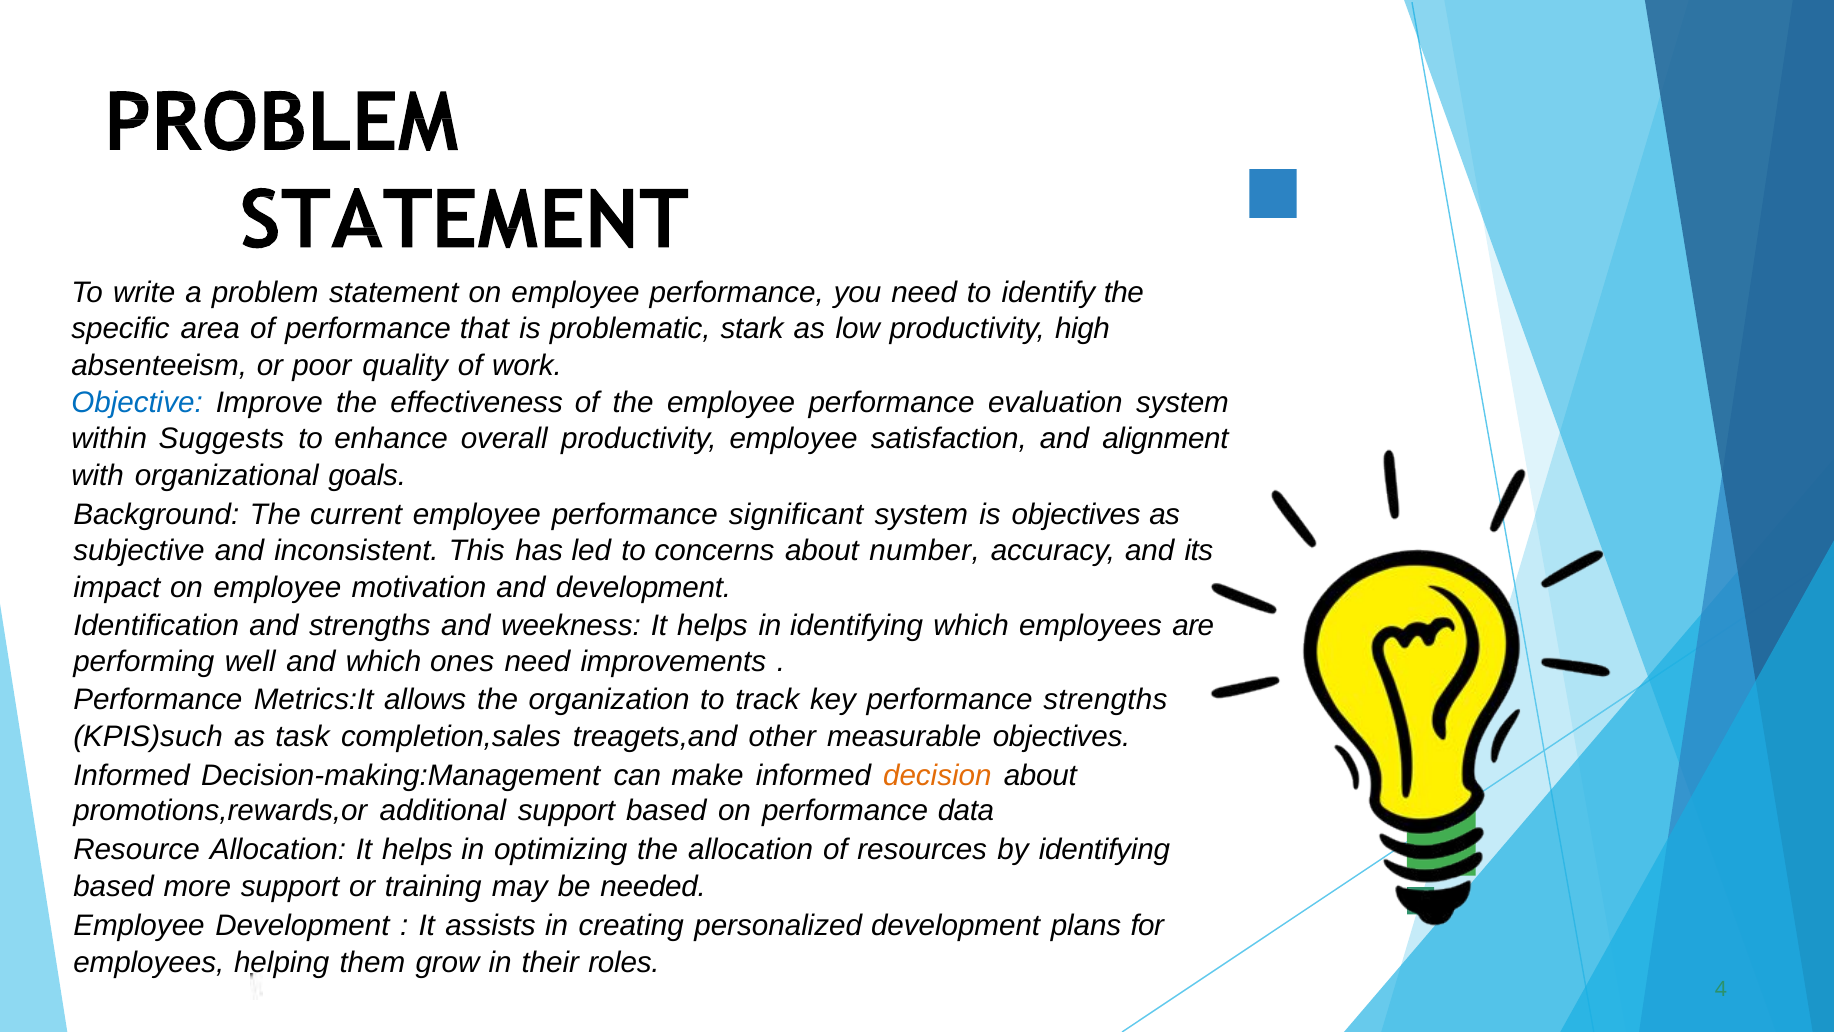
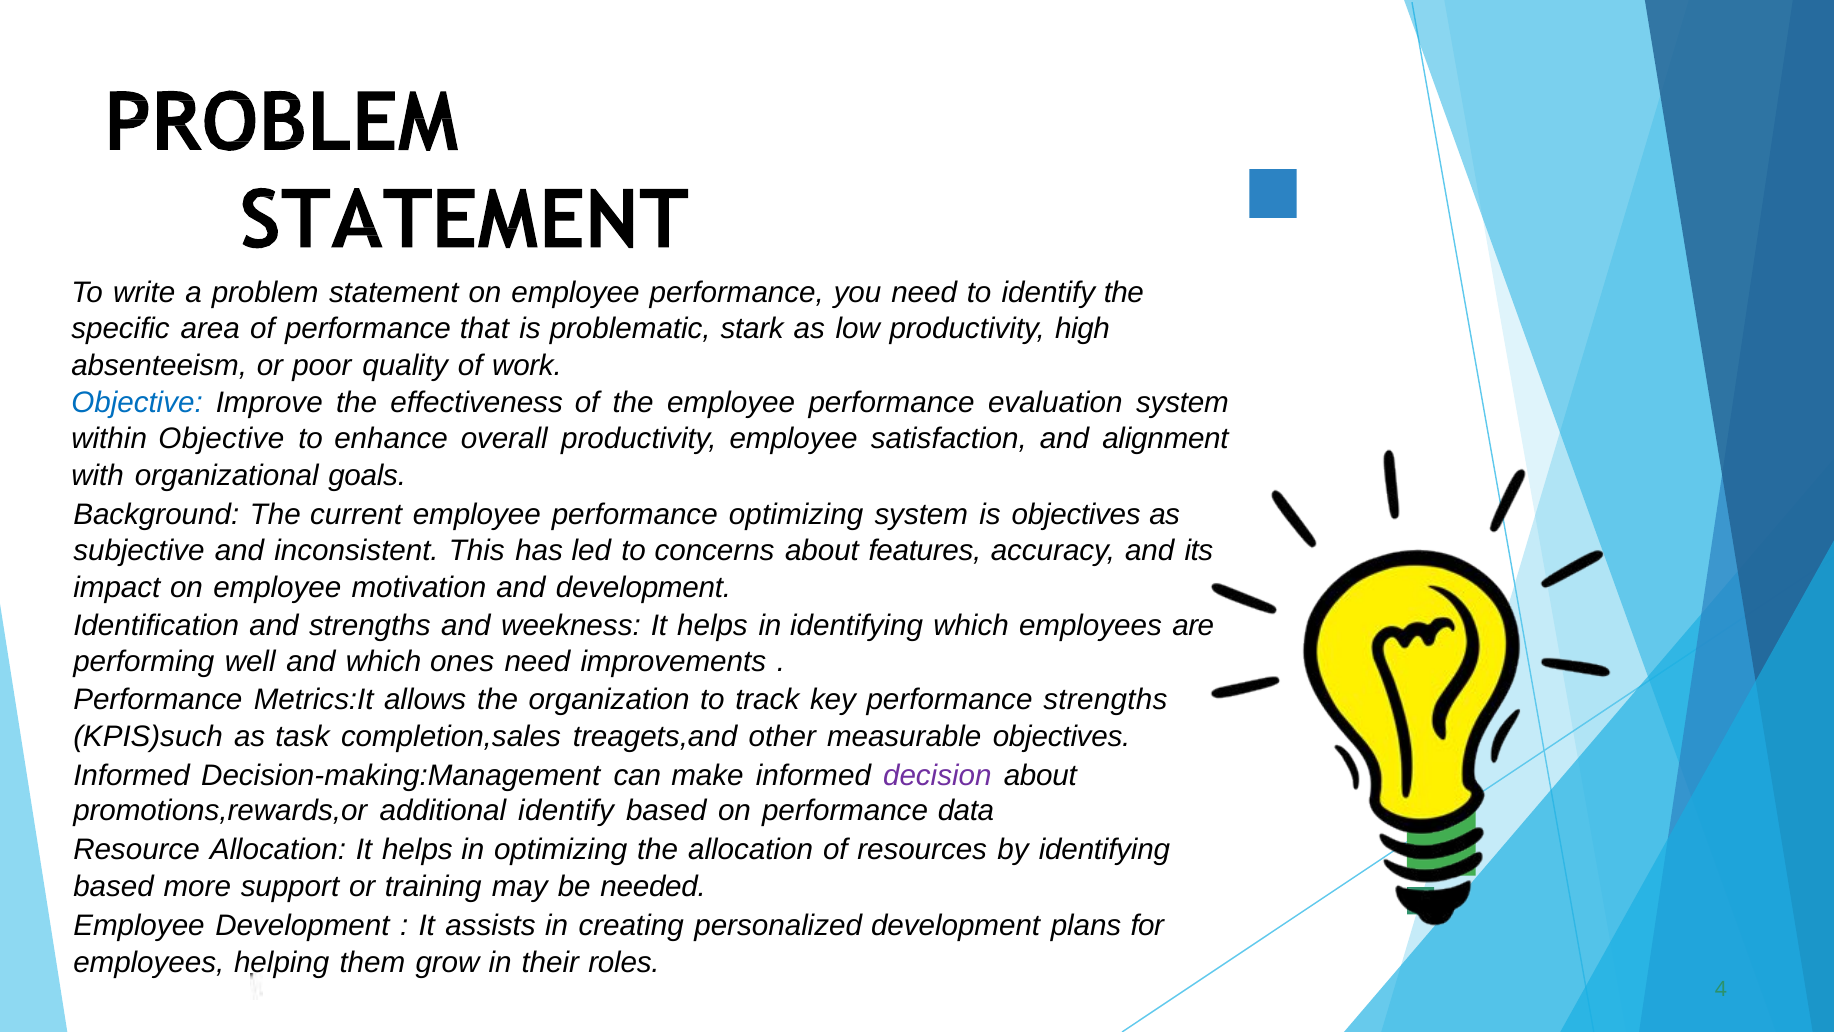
within Suggests: Suggests -> Objective
performance significant: significant -> optimizing
number: number -> features
decision colour: orange -> purple
additional support: support -> identify
